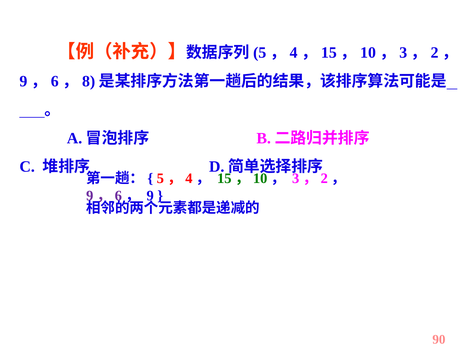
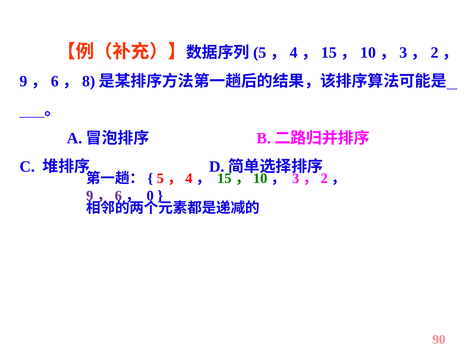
9: 9 -> 0
